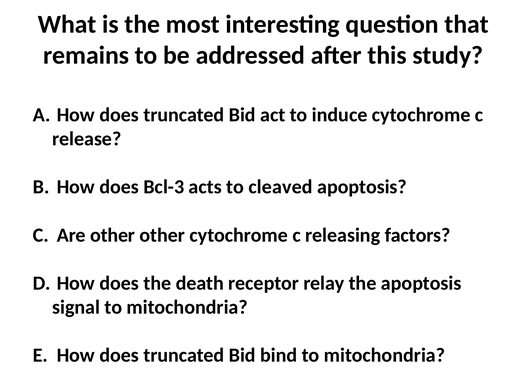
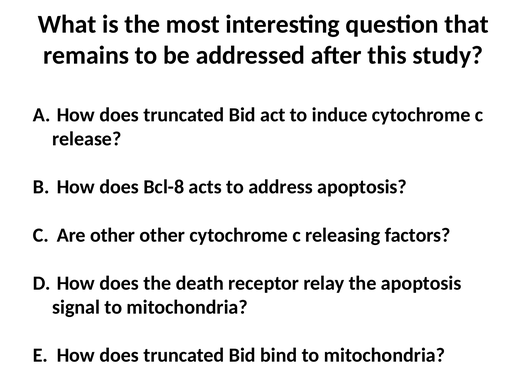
Bcl-3: Bcl-3 -> Bcl-8
cleaved: cleaved -> address
